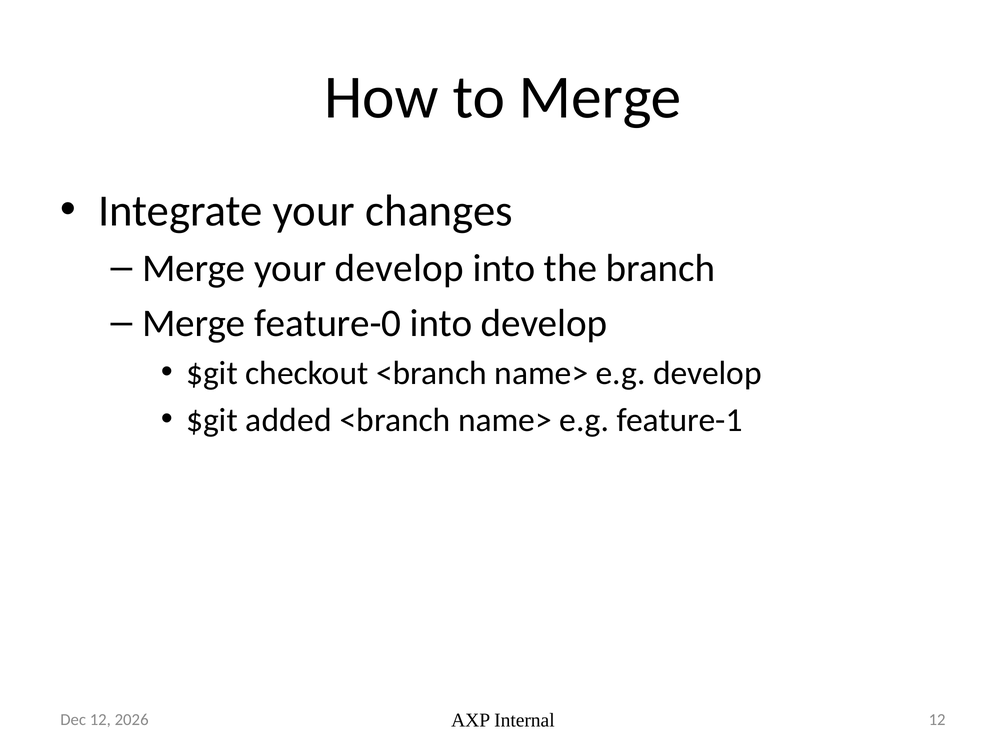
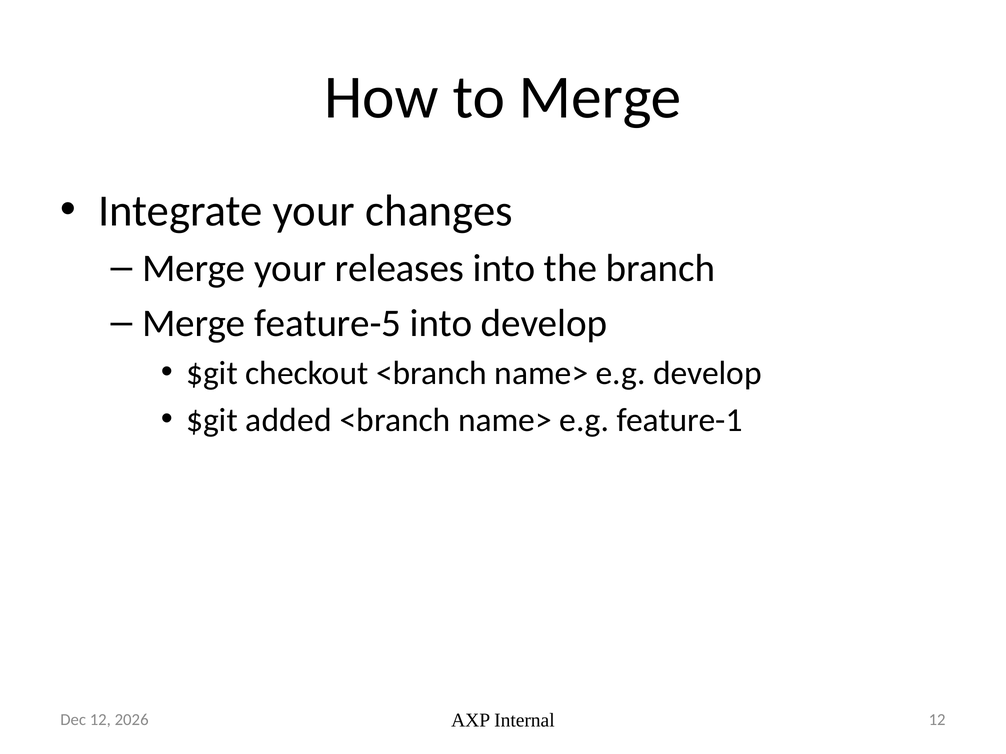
your develop: develop -> releases
feature-0: feature-0 -> feature-5
